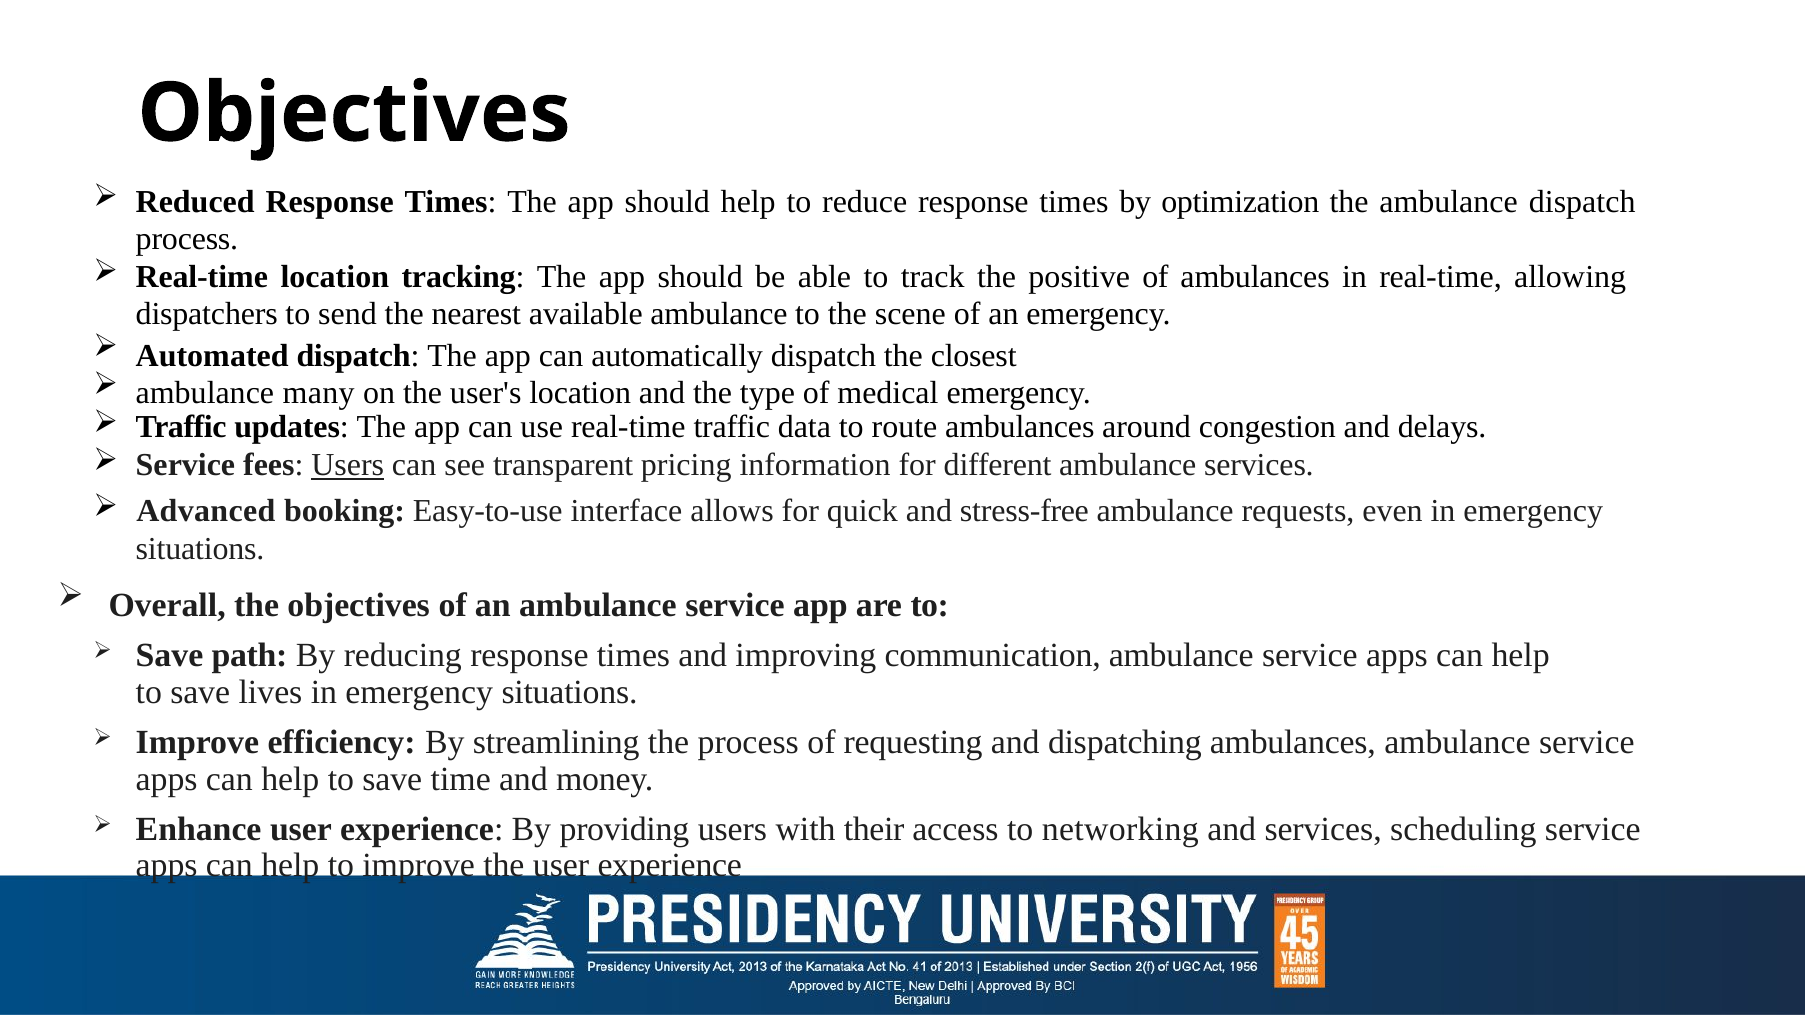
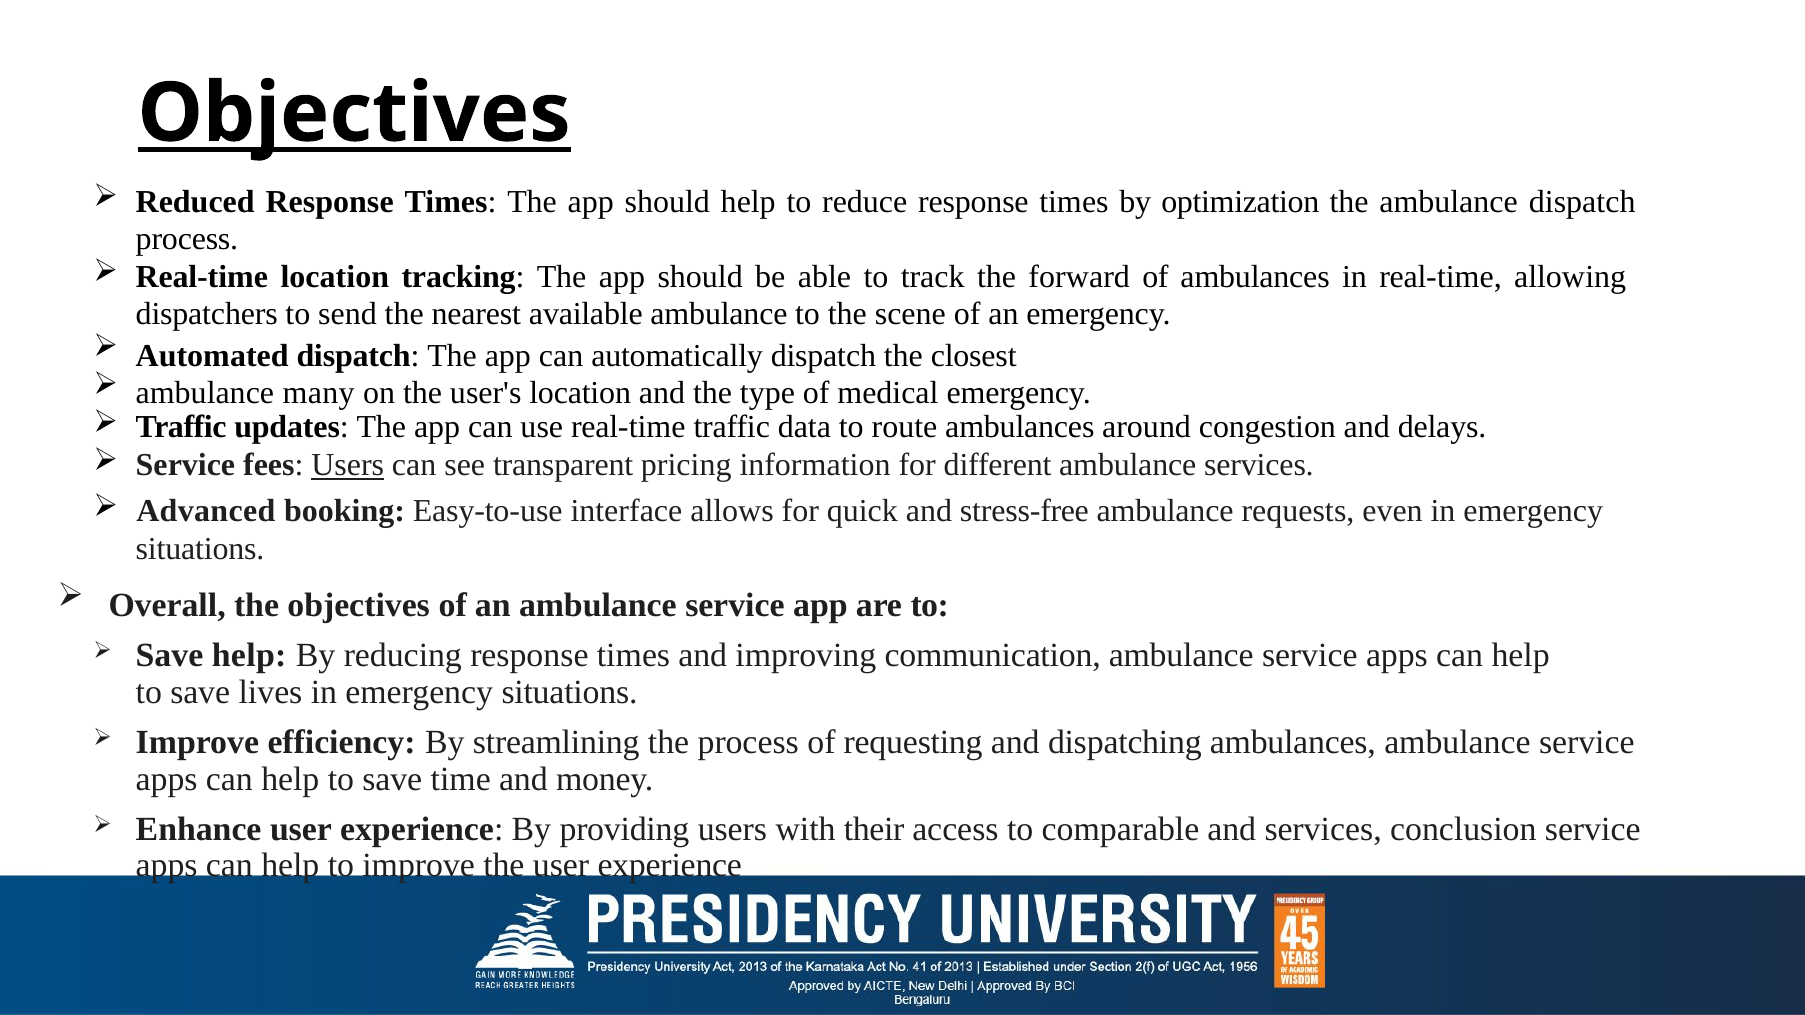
Objectives at (354, 114) underline: none -> present
positive: positive -> forward
Save path: path -> help
networking: networking -> comparable
scheduling: scheduling -> conclusion
